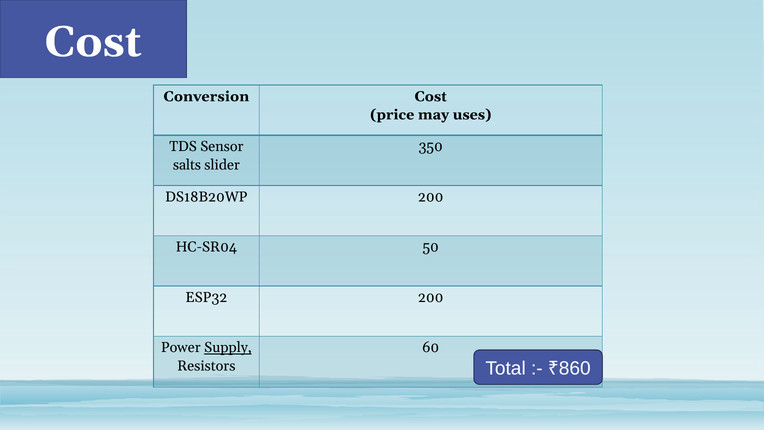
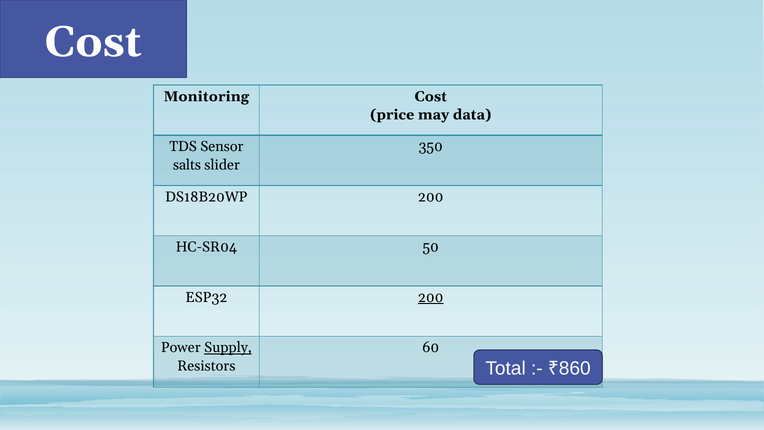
Conversion: Conversion -> Monitoring
uses: uses -> data
200 at (431, 297) underline: none -> present
